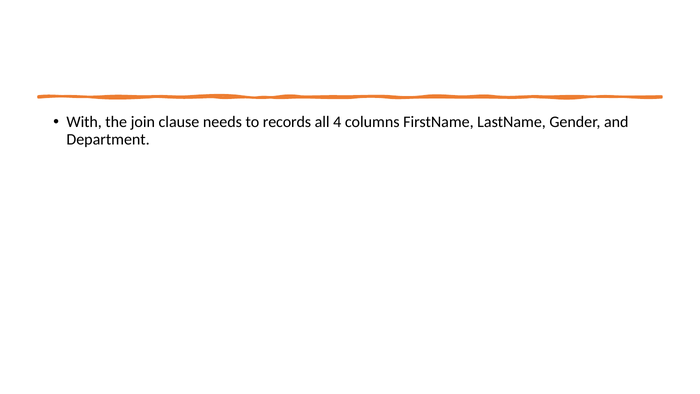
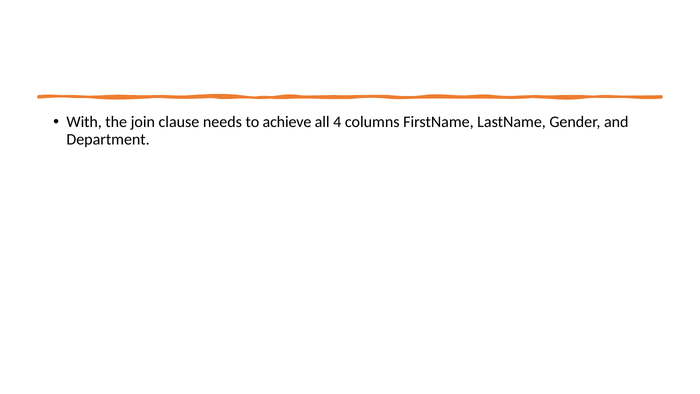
records: records -> achieve
